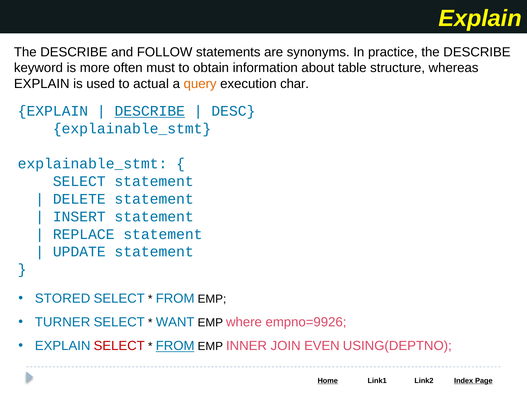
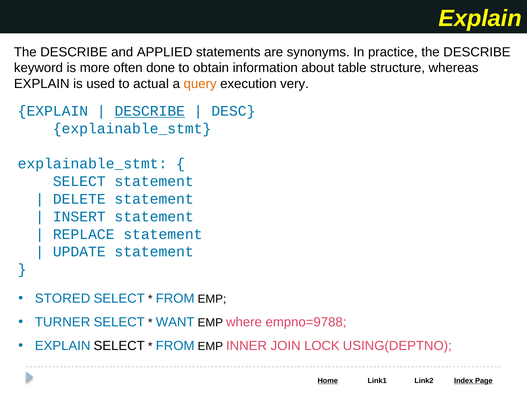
FOLLOW: FOLLOW -> APPLIED
must: must -> done
char: char -> very
empno=9926: empno=9926 -> empno=9788
SELECT at (119, 345) colour: red -> black
FROM at (175, 345) underline: present -> none
EVEN: EVEN -> LOCK
